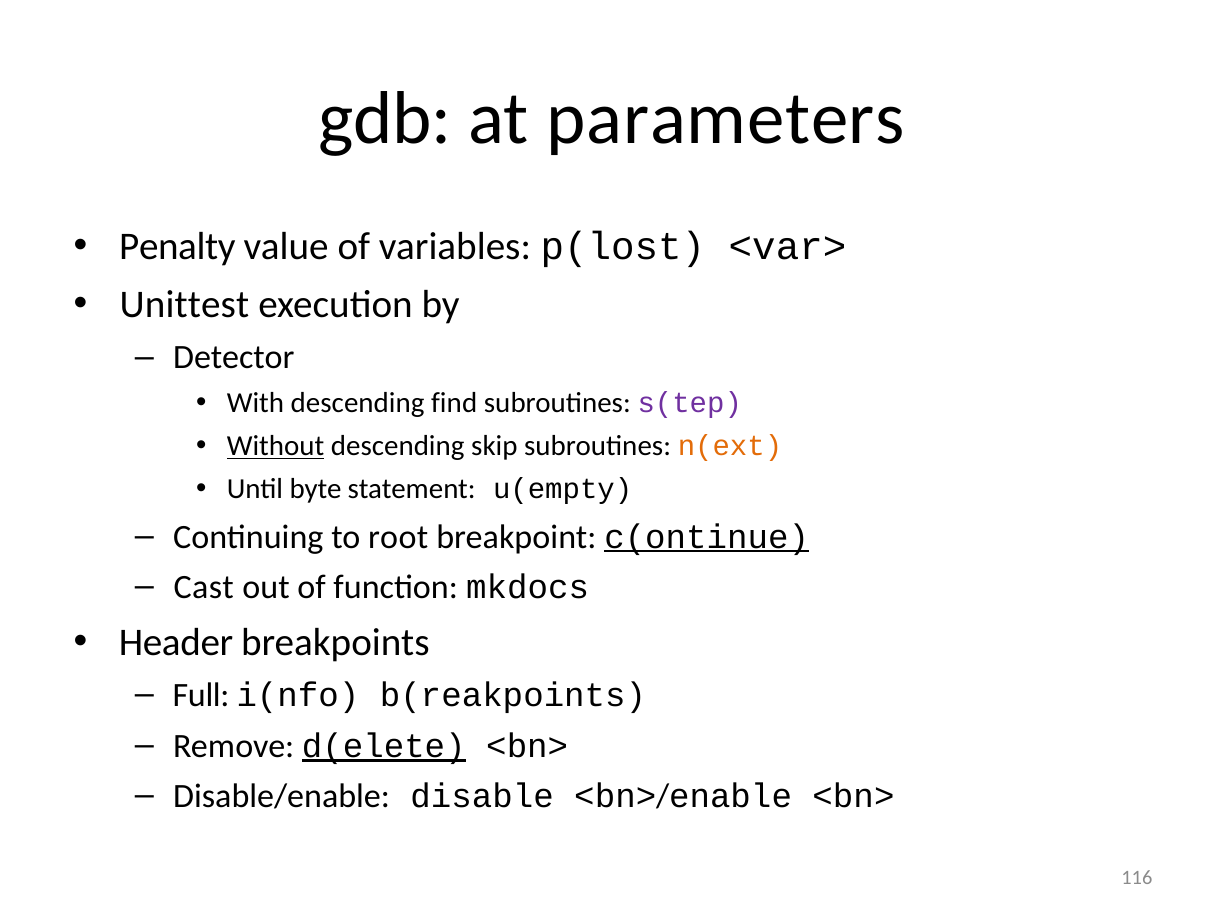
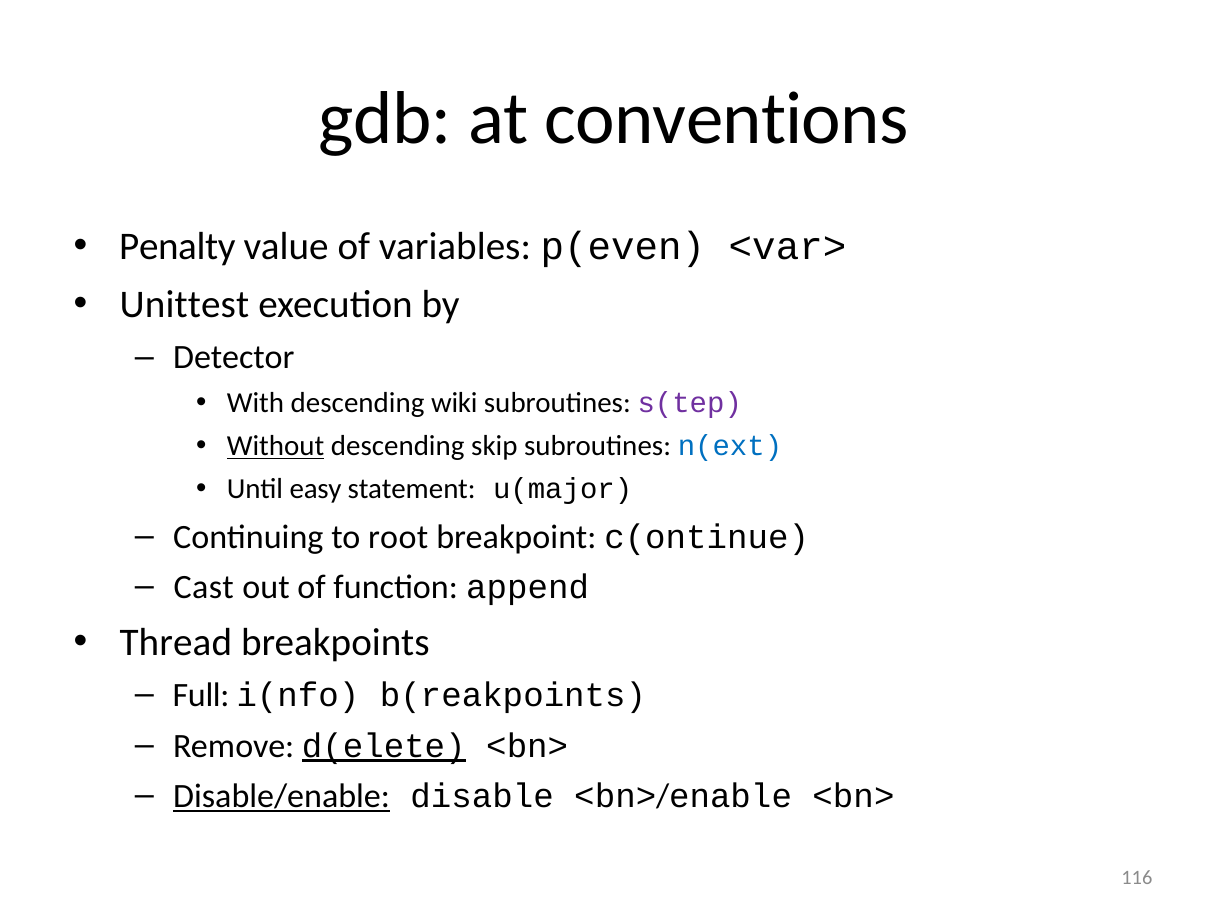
parameters: parameters -> conventions
p(lost: p(lost -> p(even
find: find -> wiki
n(ext colour: orange -> blue
byte: byte -> easy
u(empty: u(empty -> u(major
c(ontinue underline: present -> none
mkdocs: mkdocs -> append
Header: Header -> Thread
Disable/enable underline: none -> present
